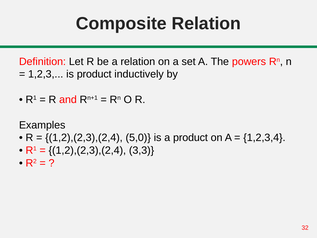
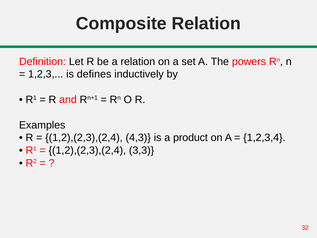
is product: product -> defines
5,0: 5,0 -> 4,3
